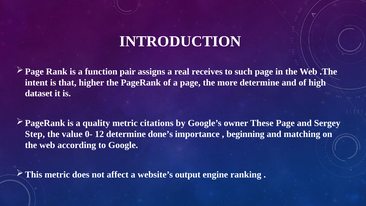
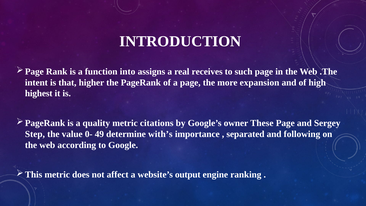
pair: pair -> into
more determine: determine -> expansion
dataset: dataset -> highest
12: 12 -> 49
done’s: done’s -> with’s
beginning: beginning -> separated
matching: matching -> following
